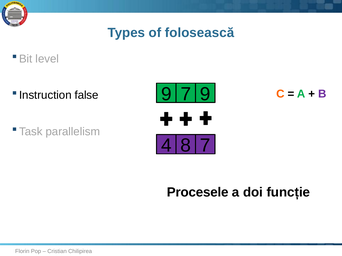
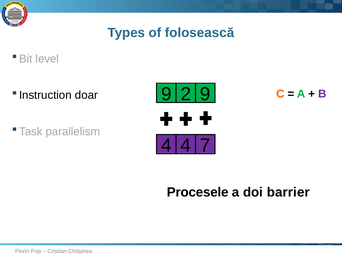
9 7: 7 -> 2
false: false -> doar
4 8: 8 -> 4
funcție: funcție -> barrier
